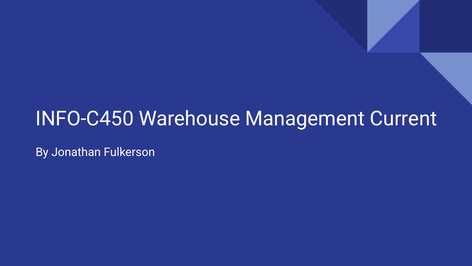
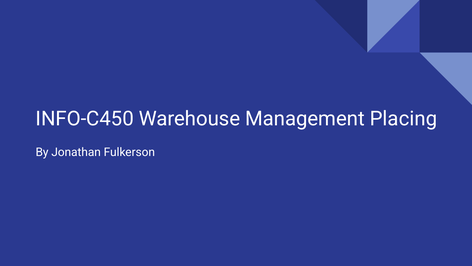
Current: Current -> Placing
